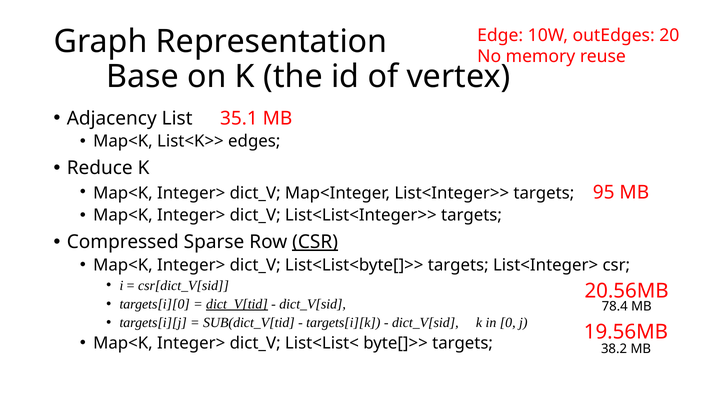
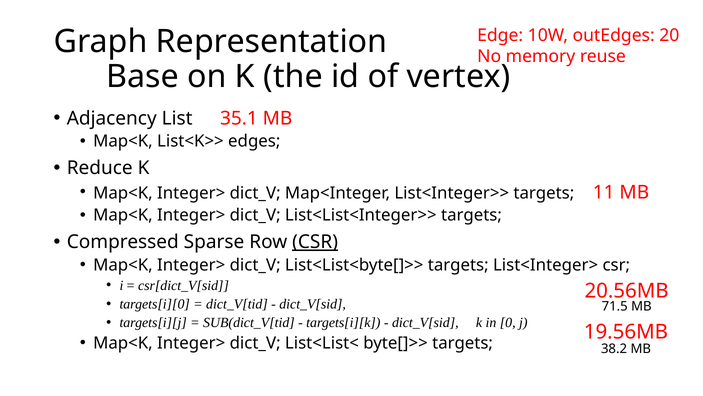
95: 95 -> 11
dict_V[tid underline: present -> none
78.4: 78.4 -> 71.5
